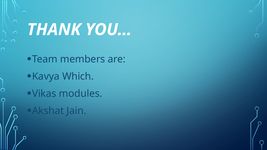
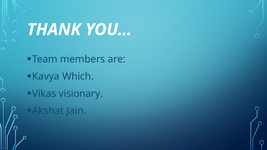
modules: modules -> visionary
